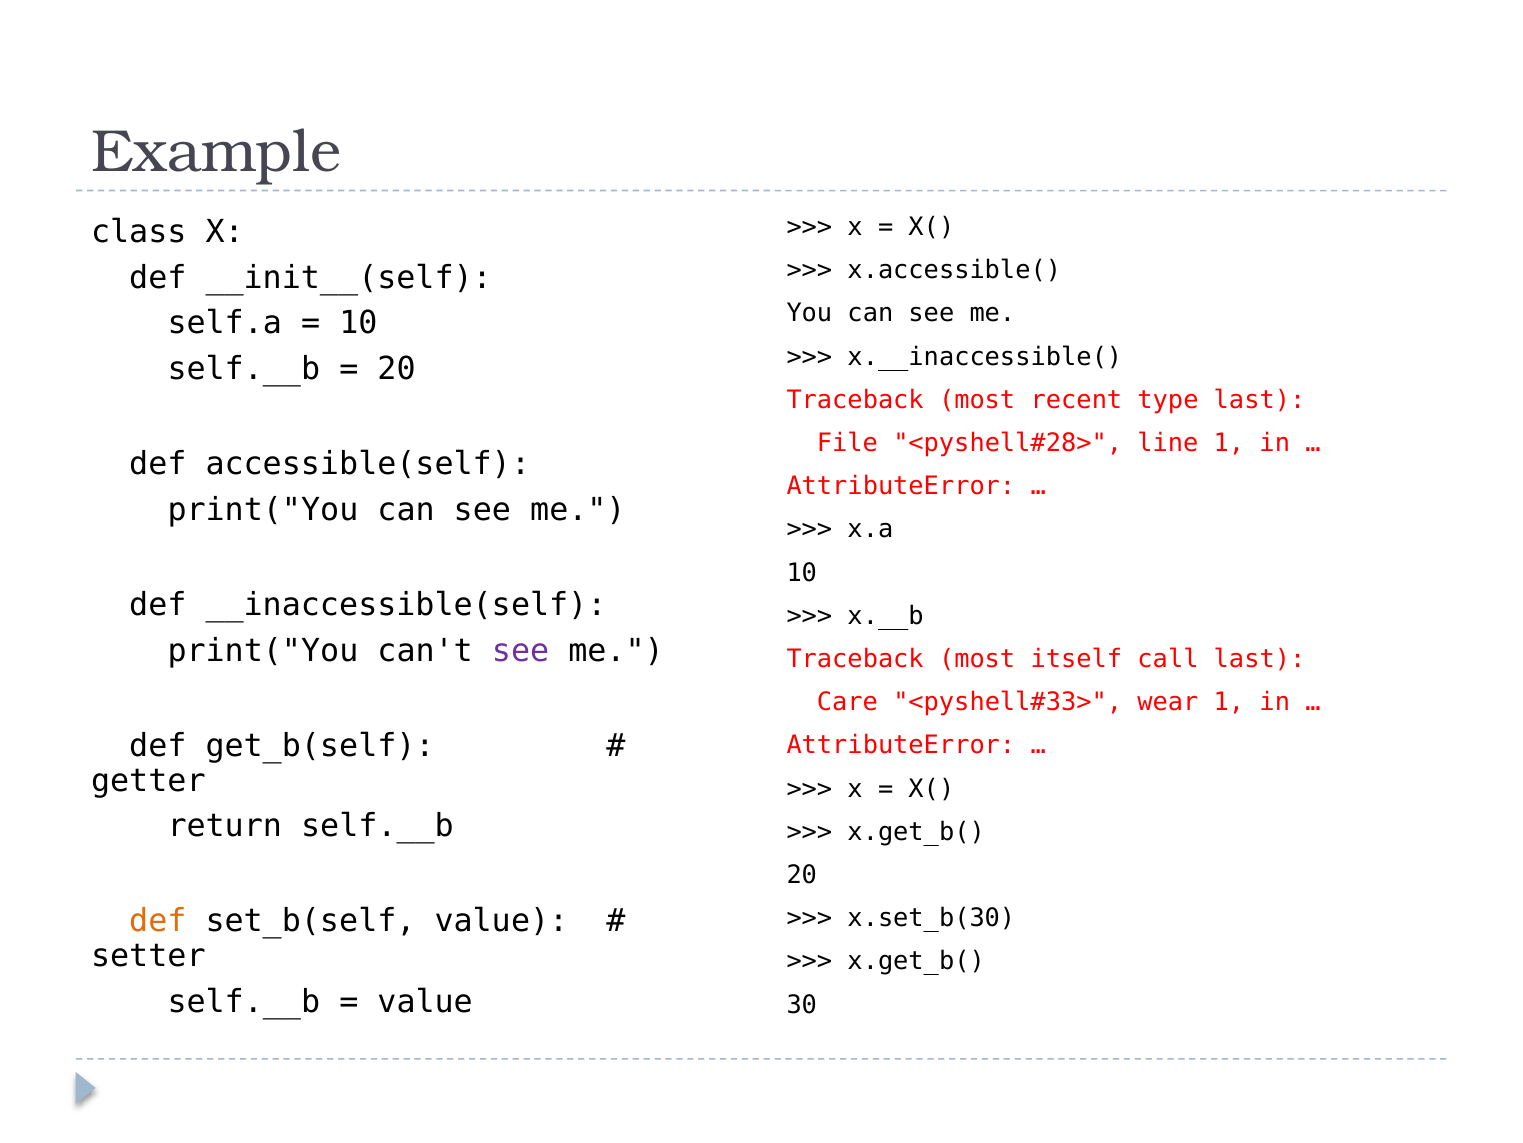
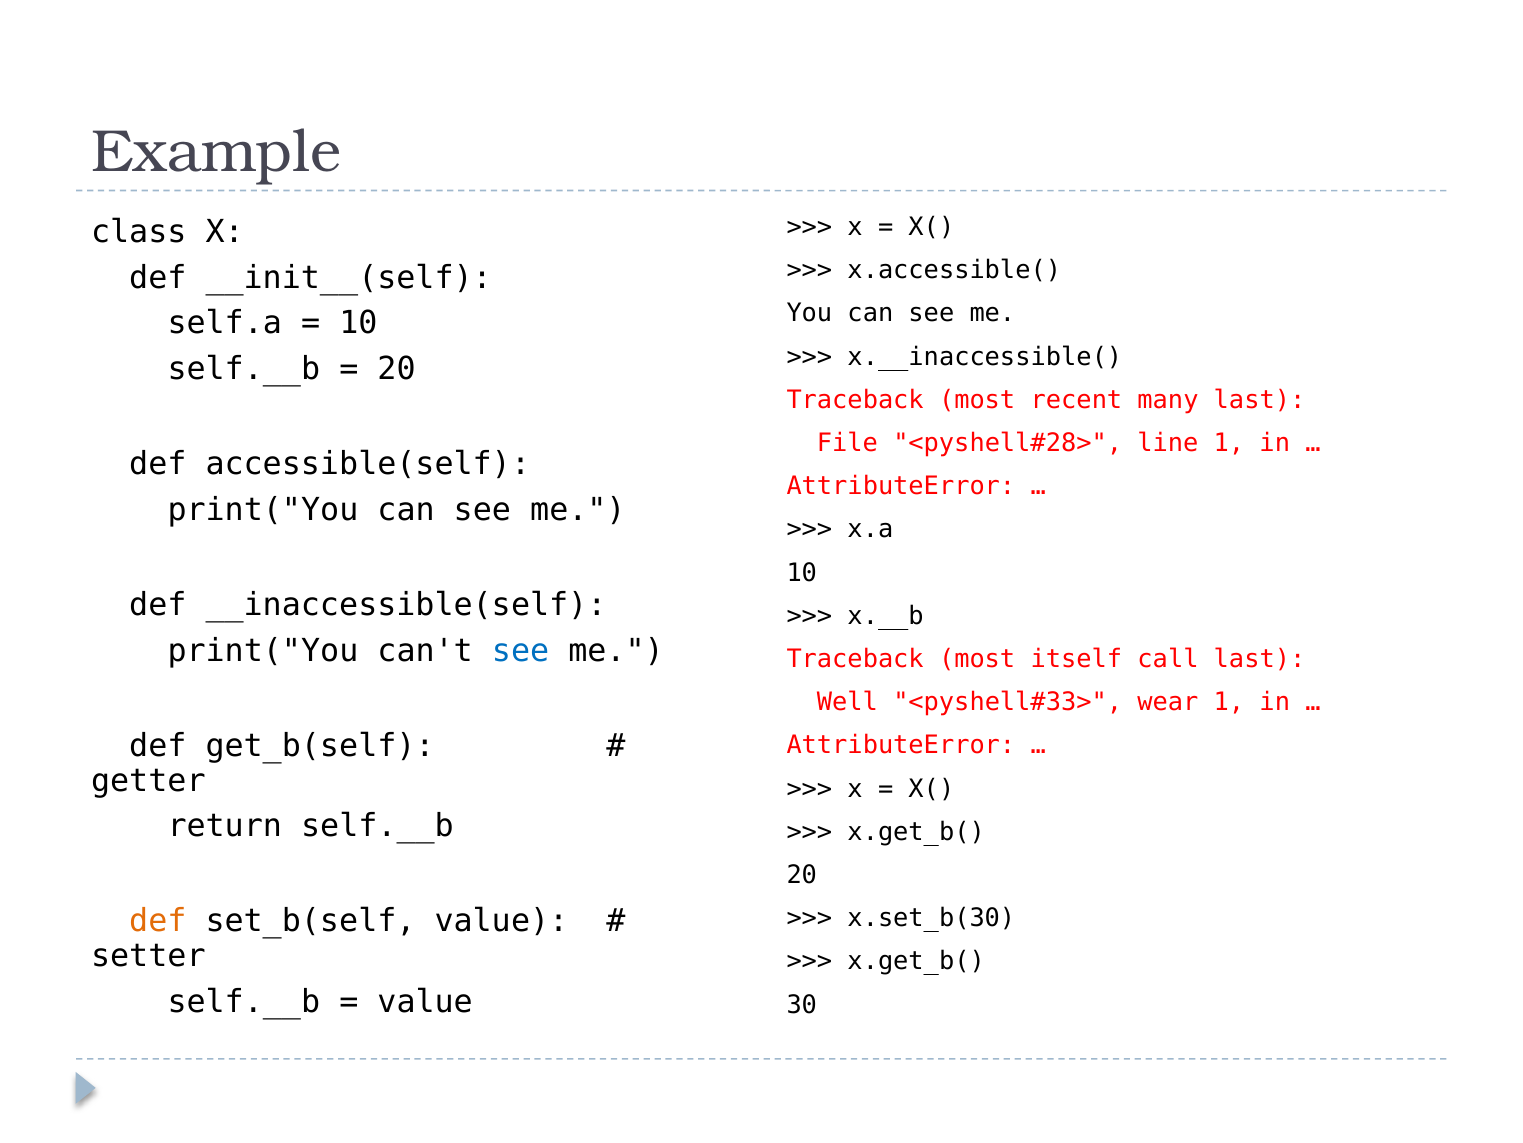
type: type -> many
see at (521, 651) colour: purple -> blue
Care: Care -> Well
